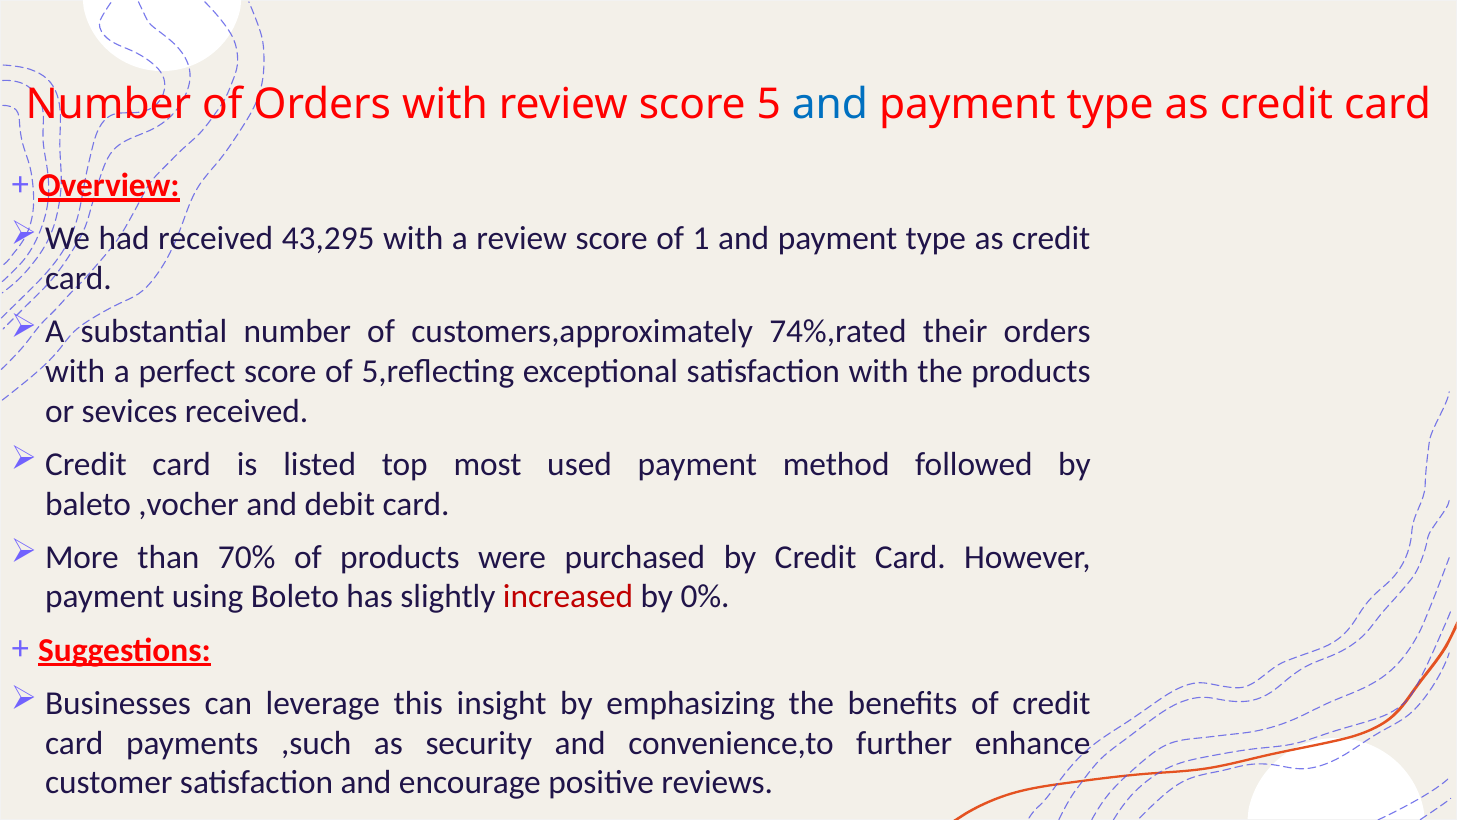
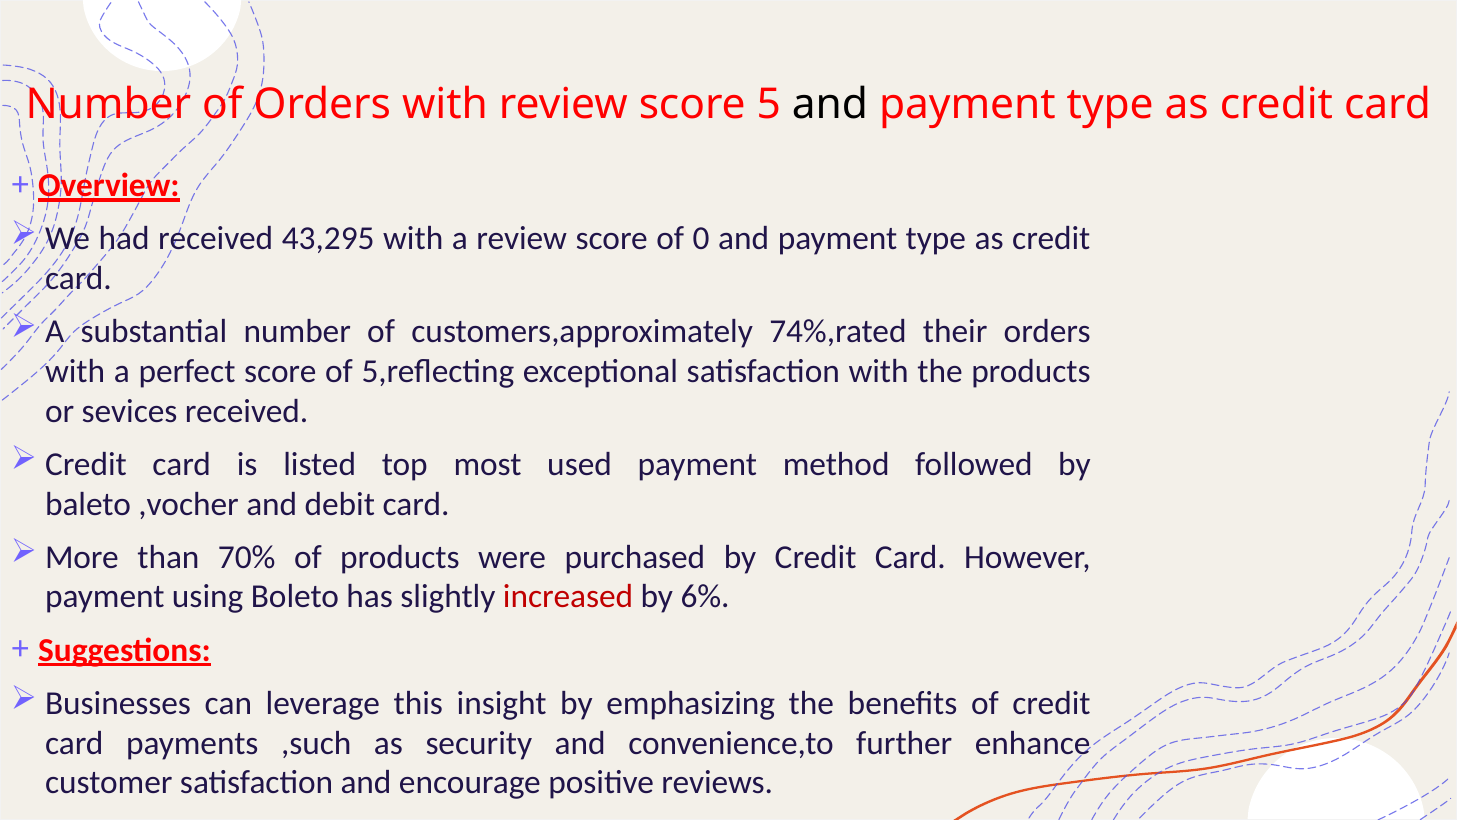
and at (830, 104) colour: blue -> black
1: 1 -> 0
0%: 0% -> 6%
